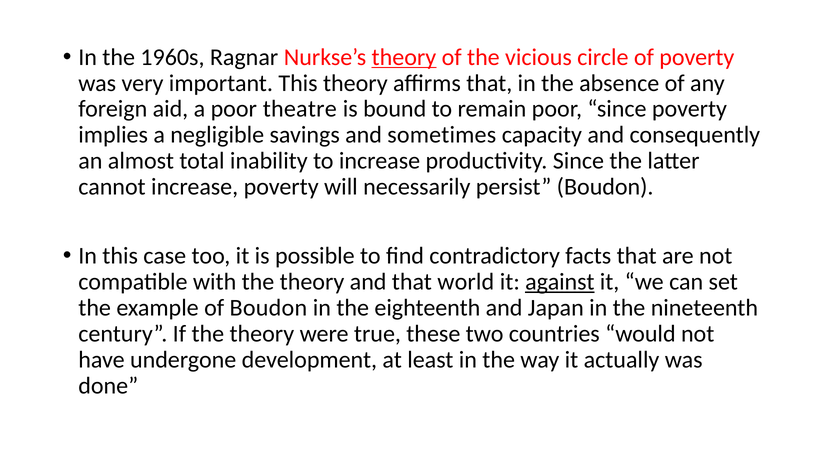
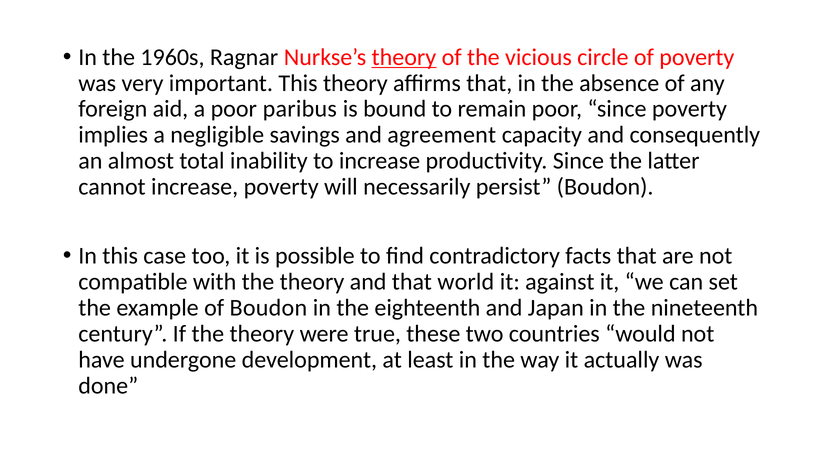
theatre: theatre -> paribus
sometimes: sometimes -> agreement
against underline: present -> none
